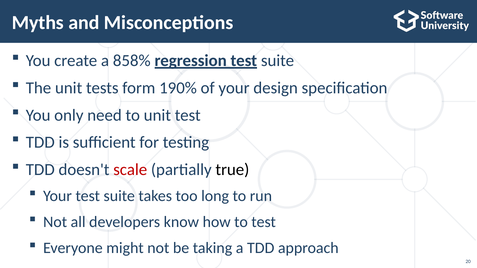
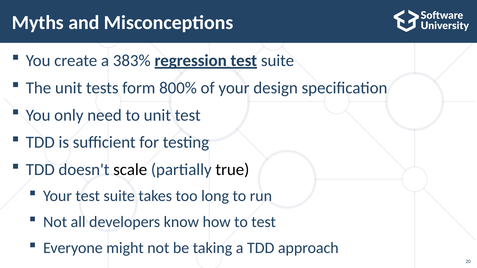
858%: 858% -> 383%
190%: 190% -> 800%
scale colour: red -> black
